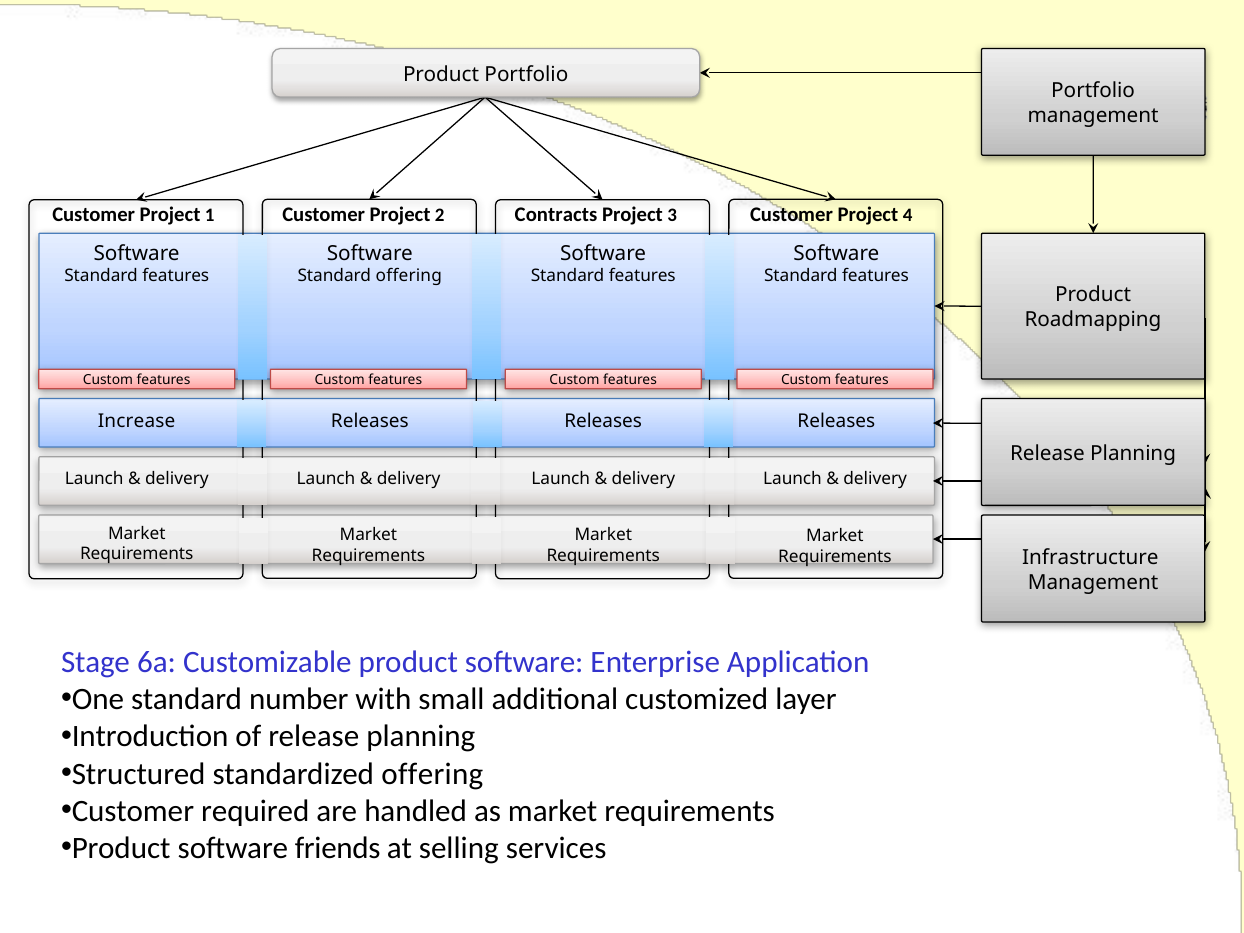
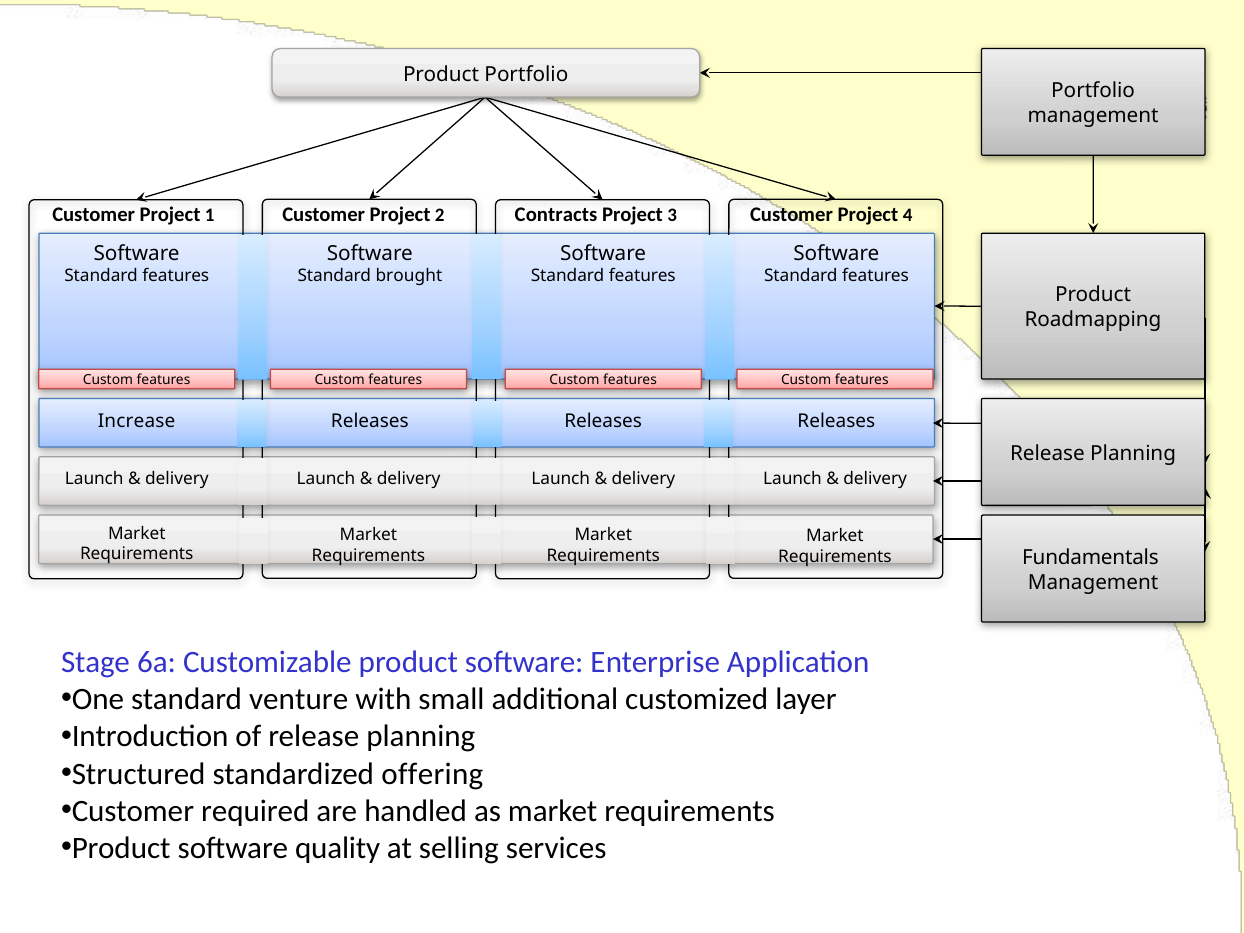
Standard offering: offering -> brought
Infrastructure: Infrastructure -> Fundamentals
number: number -> venture
friends: friends -> quality
